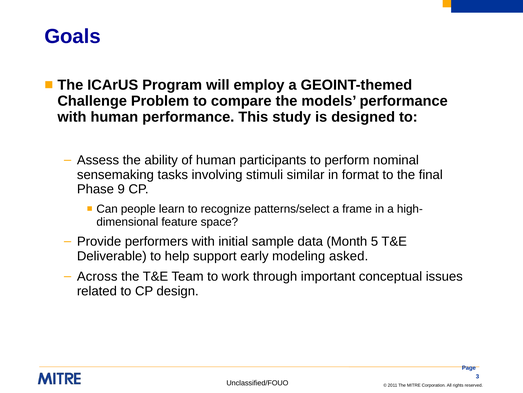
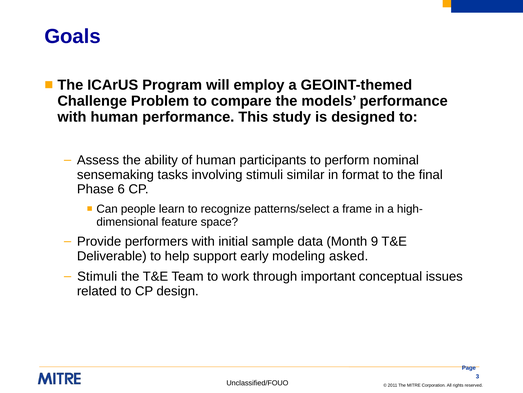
9: 9 -> 6
5: 5 -> 9
Across at (97, 276): Across -> Stimuli
